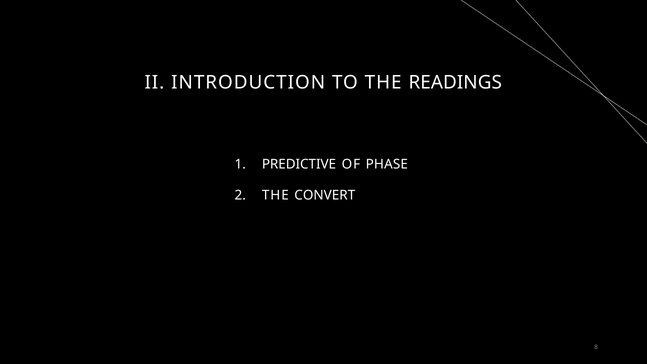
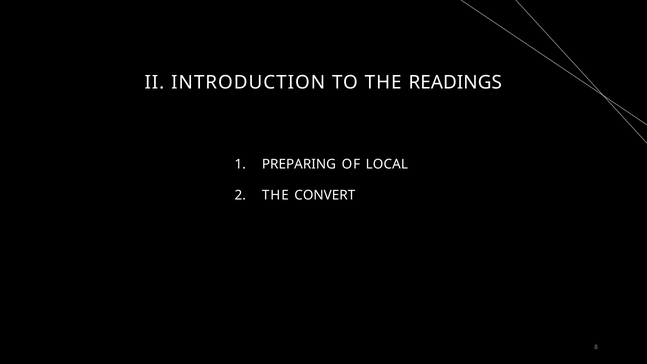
PREDICTIVE: PREDICTIVE -> PREPARING
PHASE: PHASE -> LOCAL
